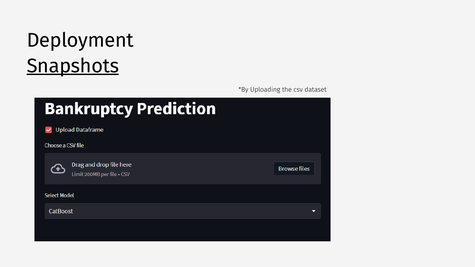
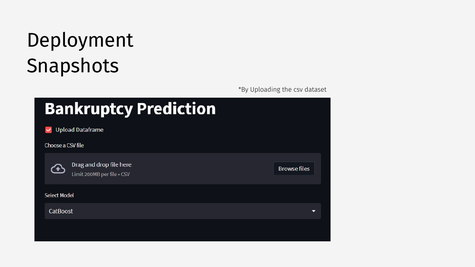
Snapshots underline: present -> none
